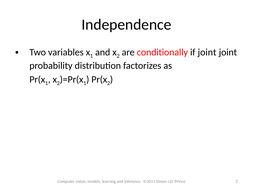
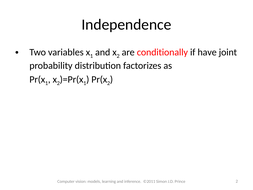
if joint: joint -> have
